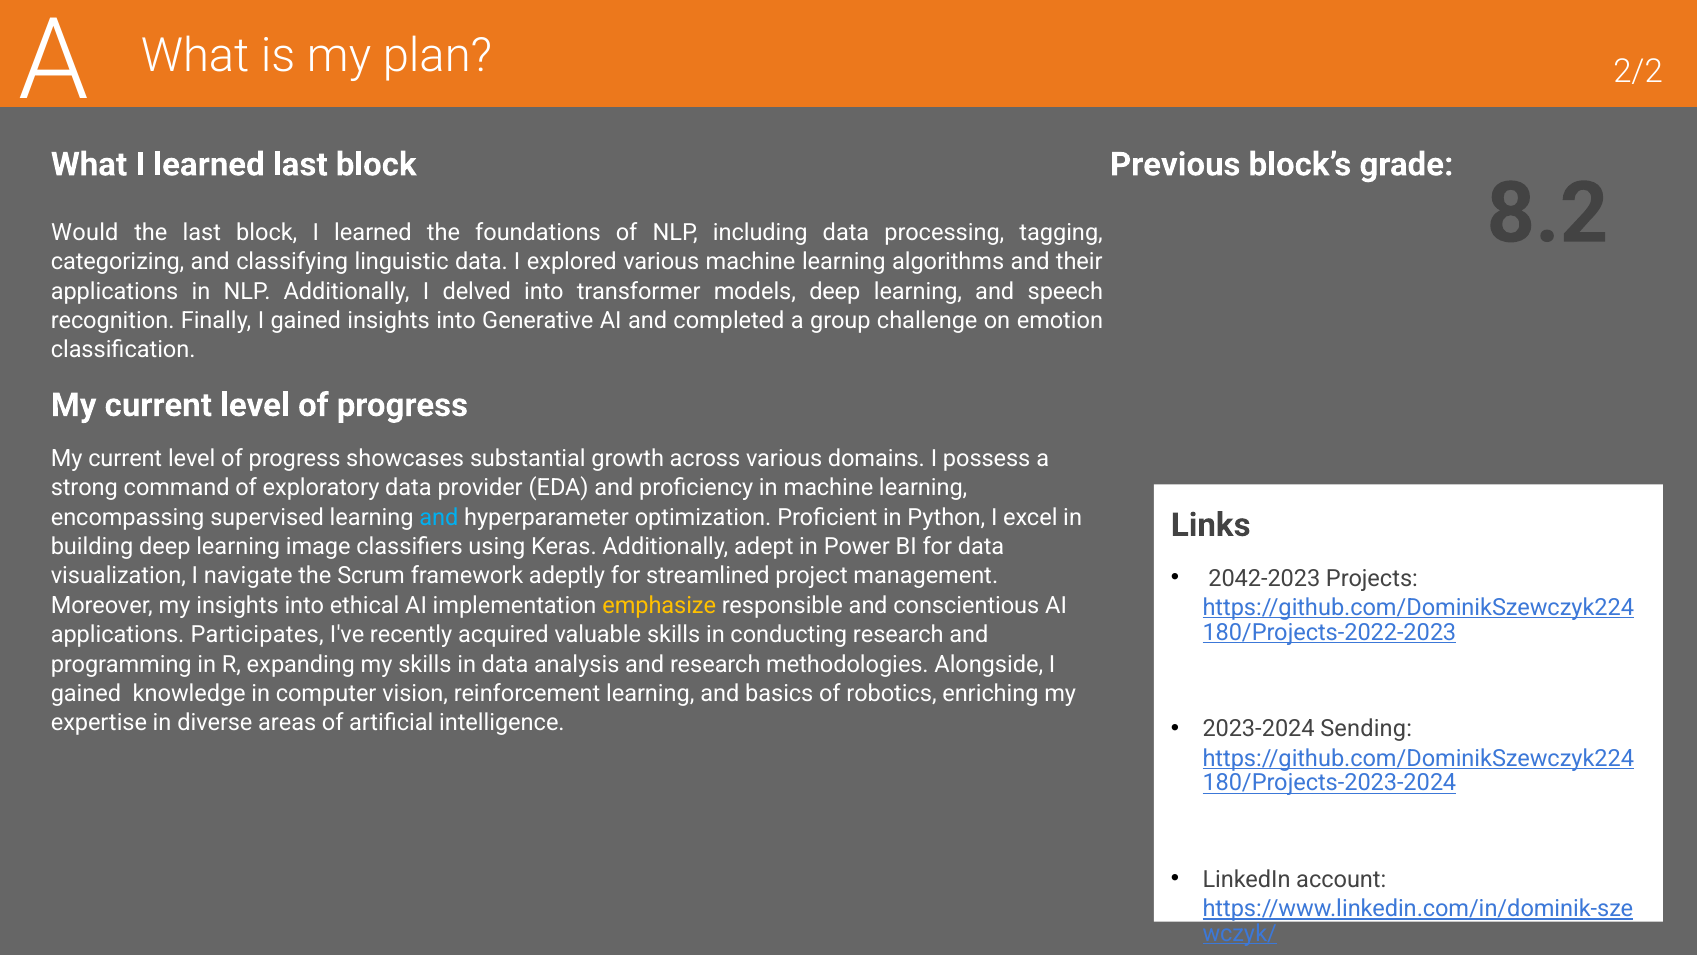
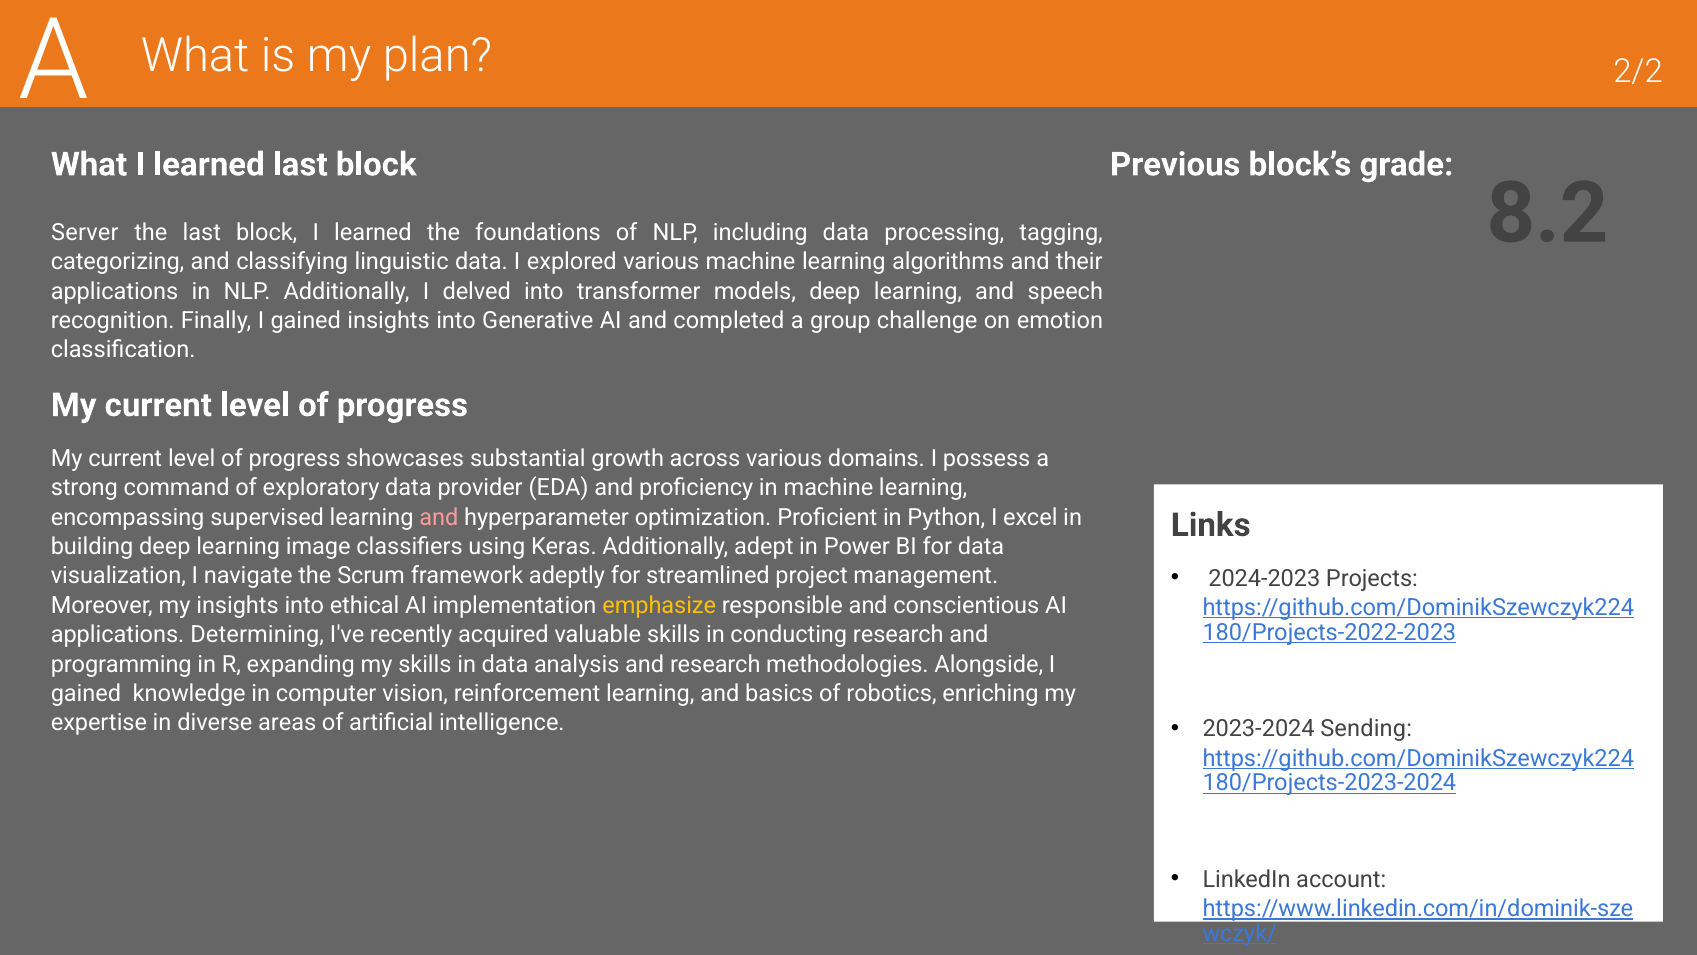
Would: Would -> Server
and at (439, 517) colour: light blue -> pink
2042-2023: 2042-2023 -> 2024-2023
Participates: Participates -> Determining
